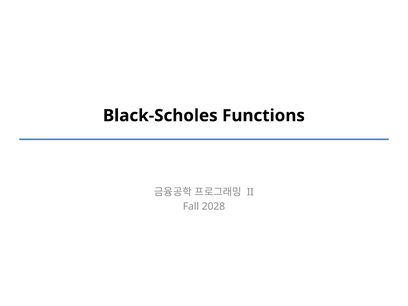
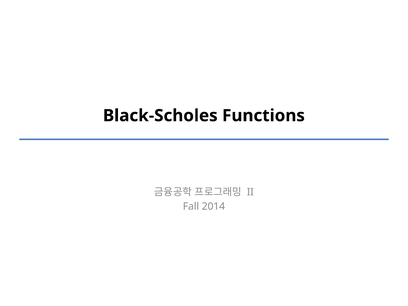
2028: 2028 -> 2014
